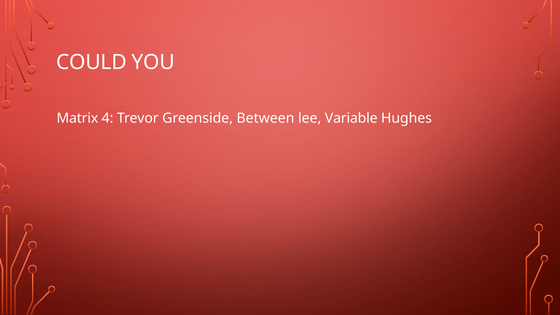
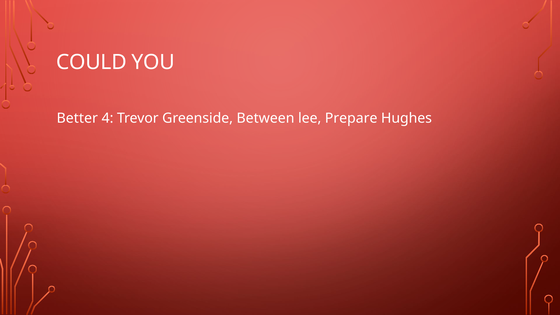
Matrix: Matrix -> Better
Variable: Variable -> Prepare
